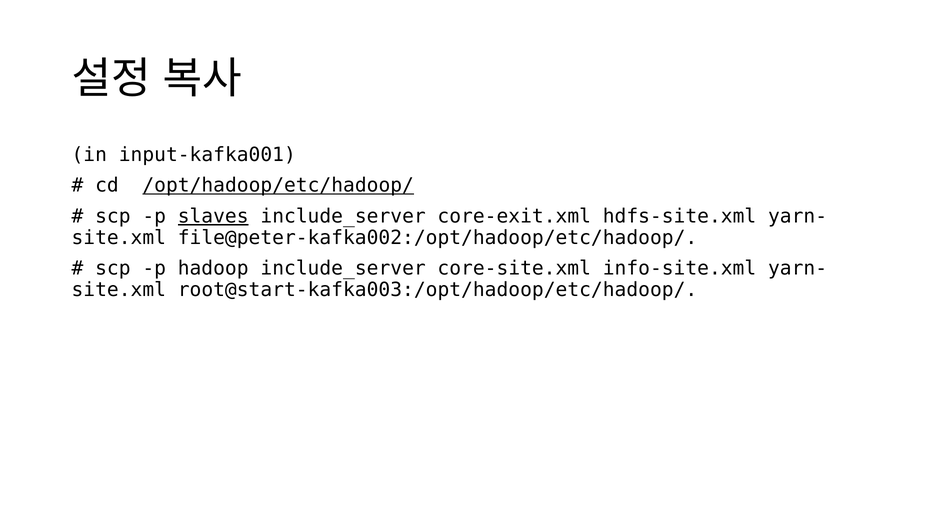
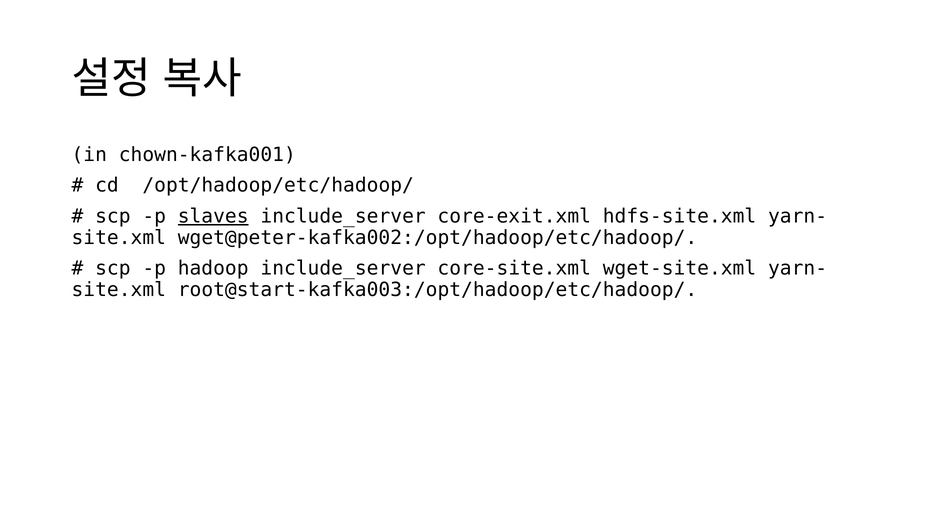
input-kafka001: input-kafka001 -> chown-kafka001
/opt/hadoop/etc/hadoop/ underline: present -> none
file@peter-kafka002:/opt/hadoop/etc/hadoop/: file@peter-kafka002:/opt/hadoop/etc/hadoop/ -> wget@peter-kafka002:/opt/hadoop/etc/hadoop/
info-site.xml: info-site.xml -> wget-site.xml
